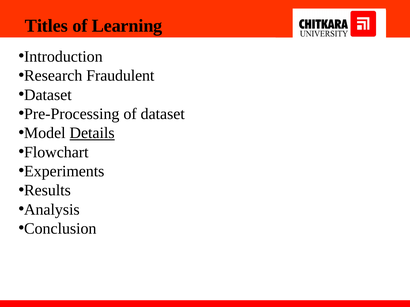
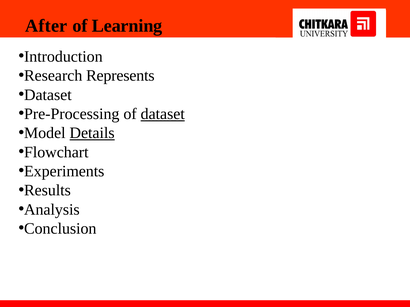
Titles: Titles -> After
Fraudulent: Fraudulent -> Represents
dataset at (163, 114) underline: none -> present
